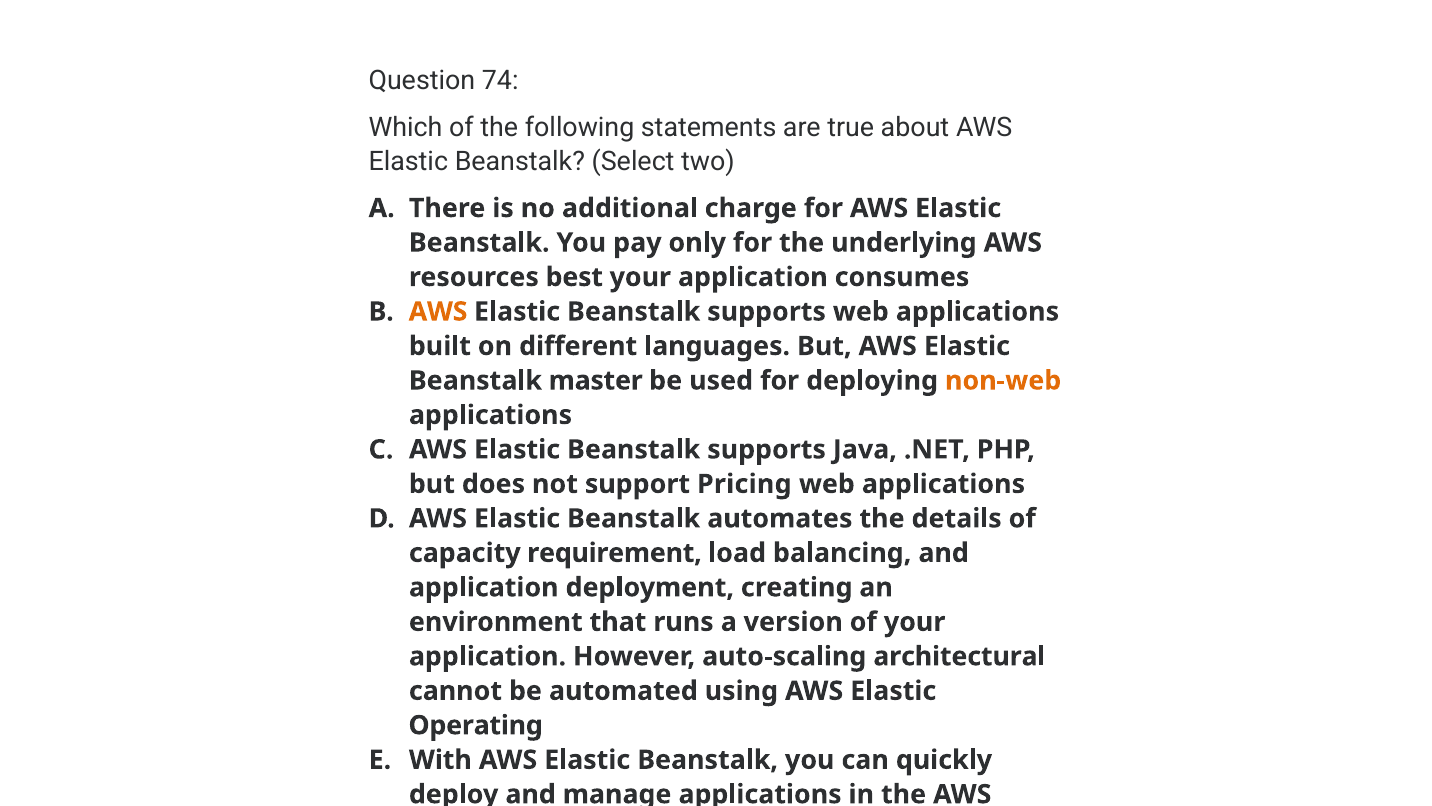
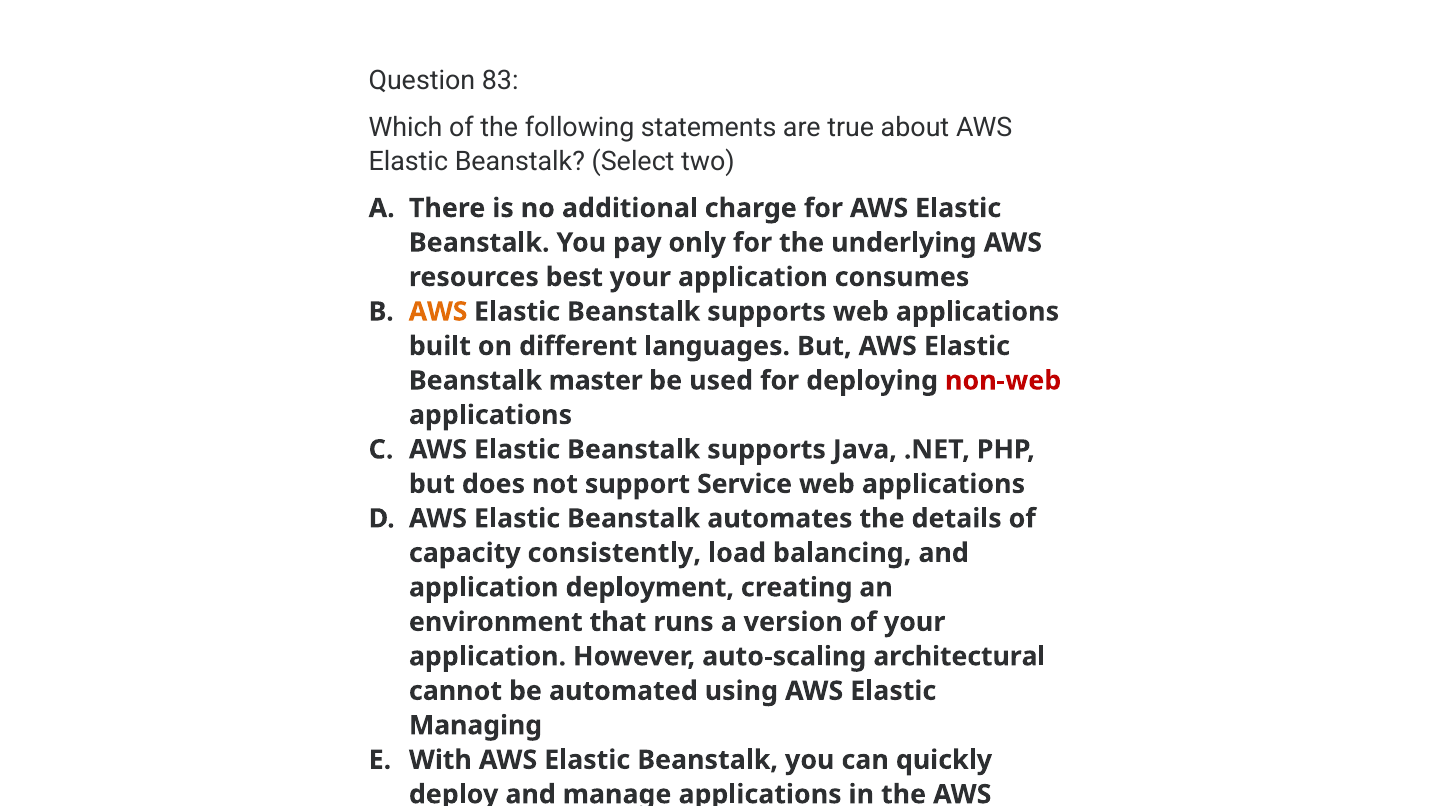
74: 74 -> 83
non-web colour: orange -> red
Pricing: Pricing -> Service
requirement: requirement -> consistently
Operating: Operating -> Managing
